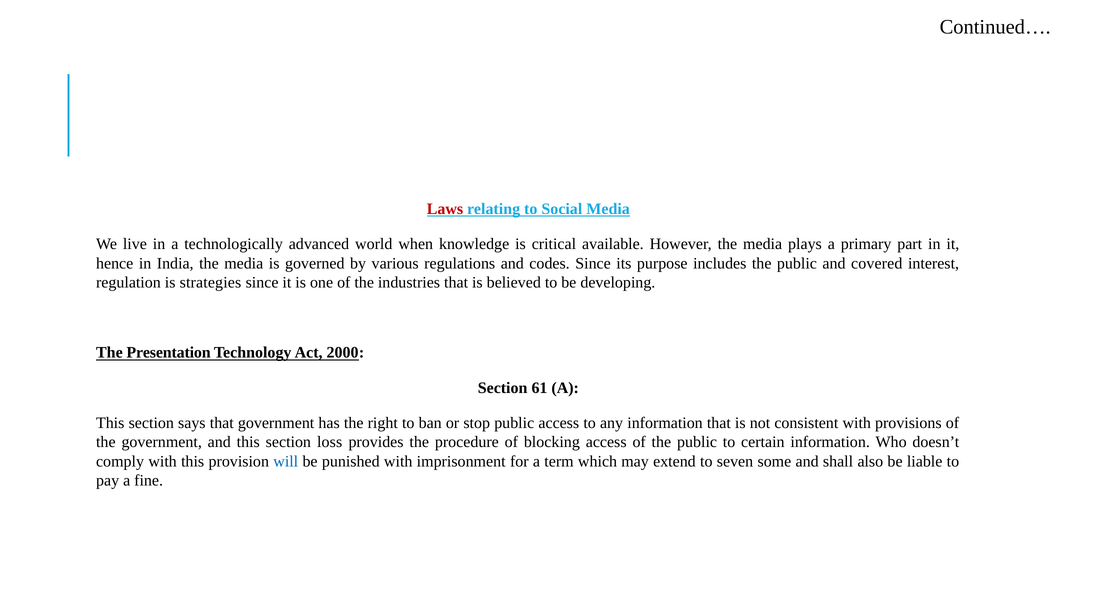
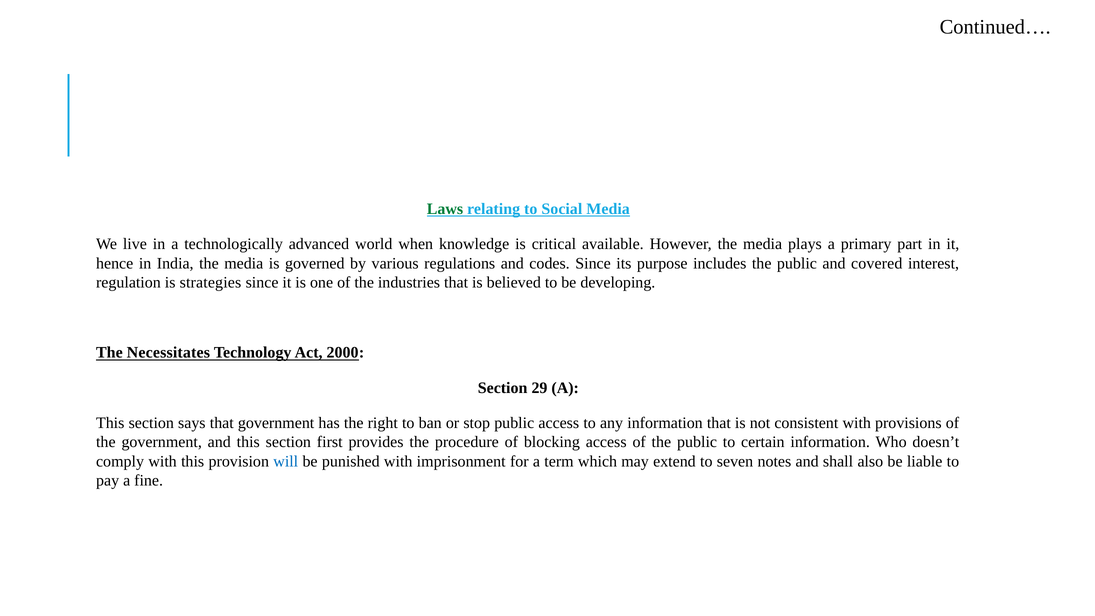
Laws colour: red -> green
Presentation: Presentation -> Necessitates
61: 61 -> 29
loss: loss -> first
some: some -> notes
